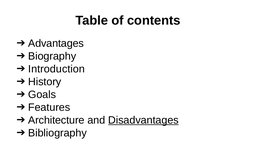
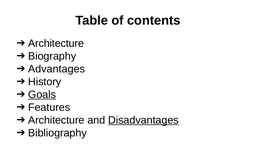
Advantages at (56, 43): Advantages -> Architecture
Introduction: Introduction -> Advantages
Goals underline: none -> present
